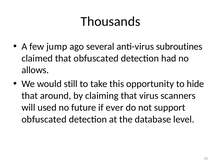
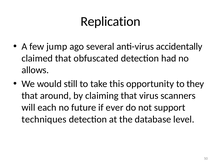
Thousands: Thousands -> Replication
subroutines: subroutines -> accidentally
hide: hide -> they
used: used -> each
obfuscated at (44, 119): obfuscated -> techniques
